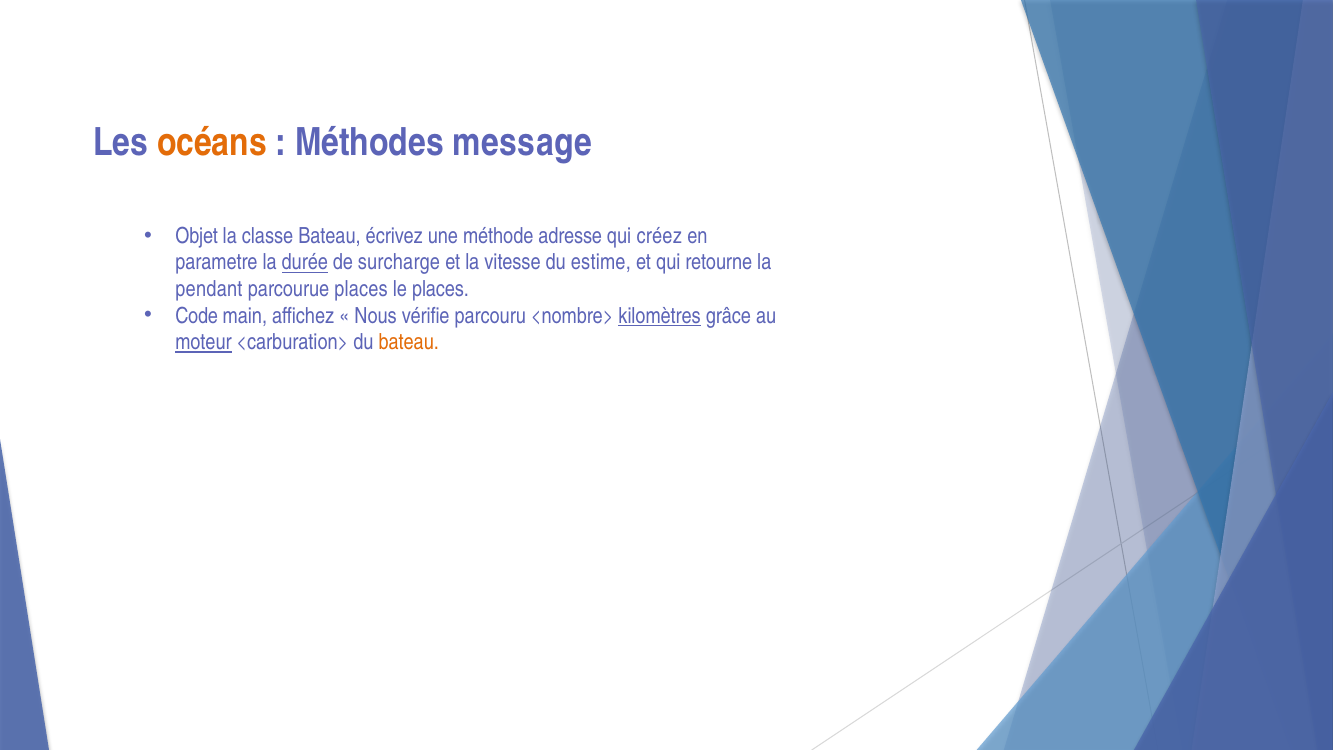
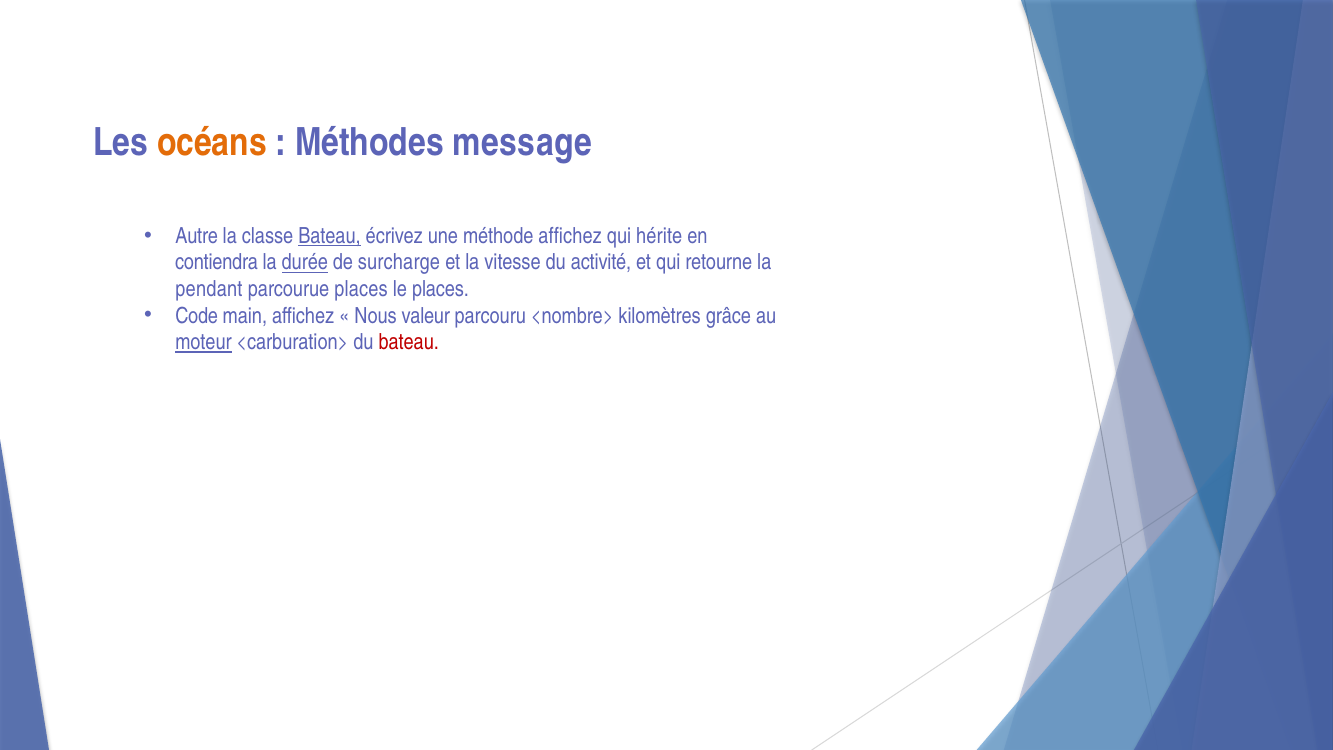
Objet: Objet -> Autre
Bateau at (329, 236) underline: none -> present
méthode adresse: adresse -> affichez
créez: créez -> hérite
parametre: parametre -> contiendra
estime: estime -> activité
vérifie: vérifie -> valeur
kilomètres underline: present -> none
bateau at (409, 343) colour: orange -> red
